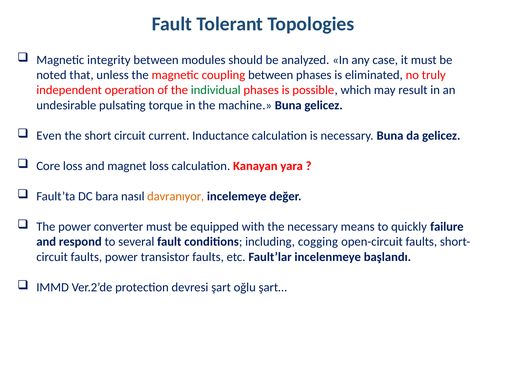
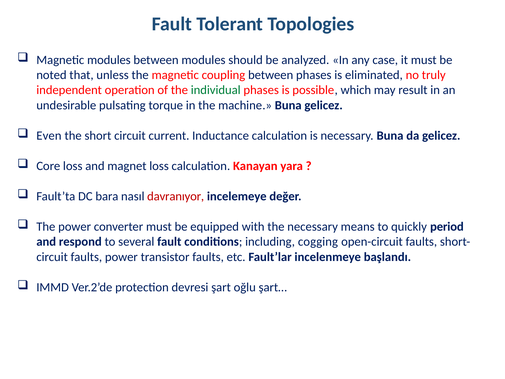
Magnetic integrity: integrity -> modules
davranıyor colour: orange -> red
failure: failure -> period
